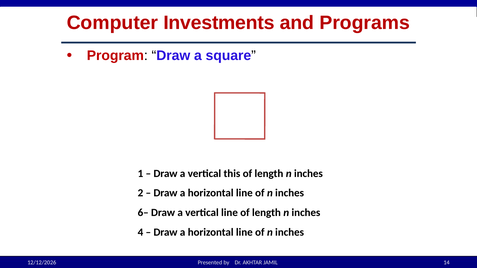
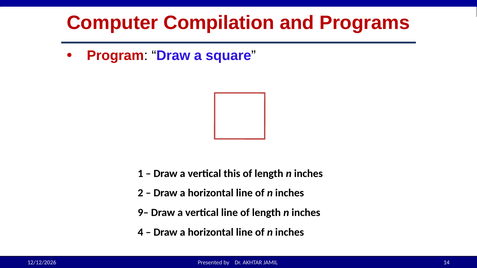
Investments: Investments -> Compilation
6–: 6– -> 9–
